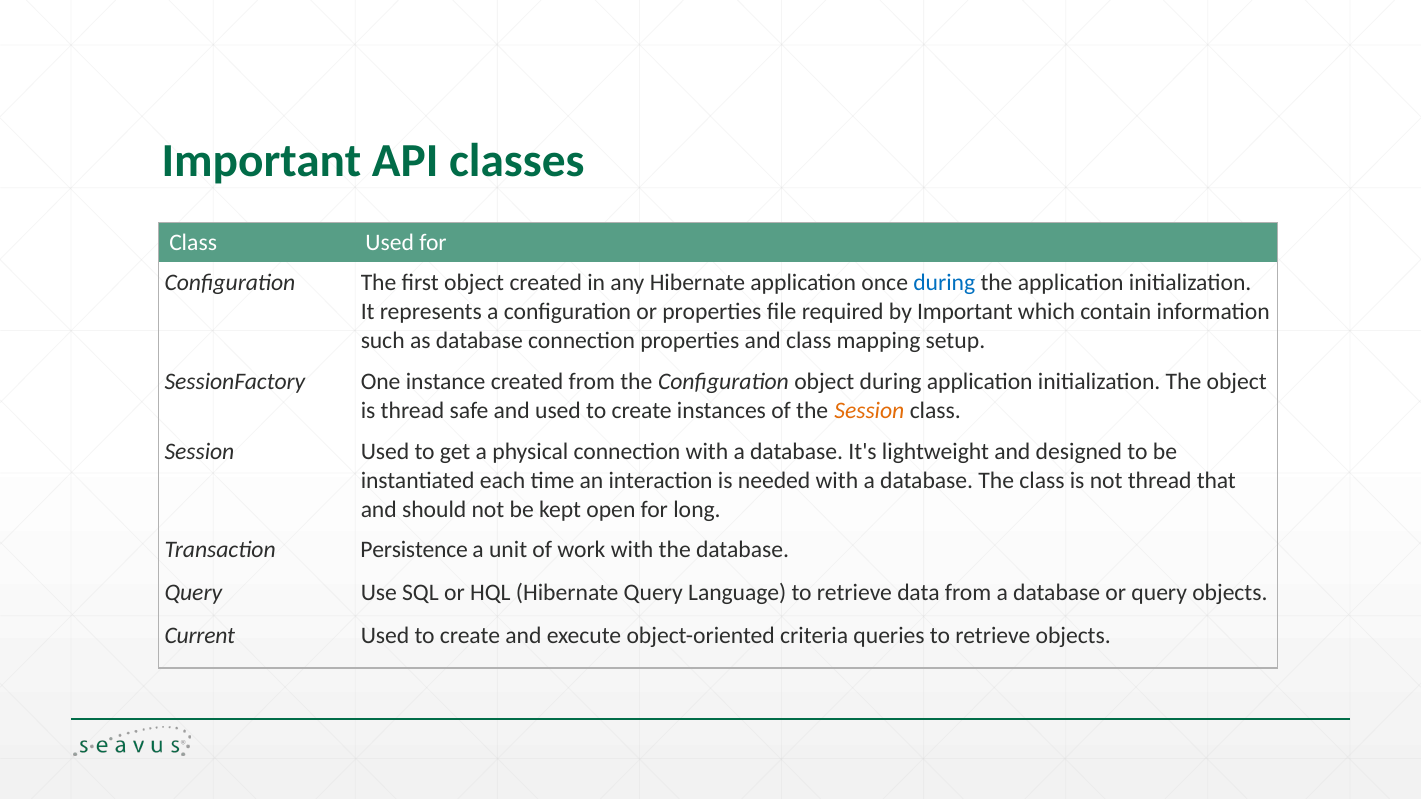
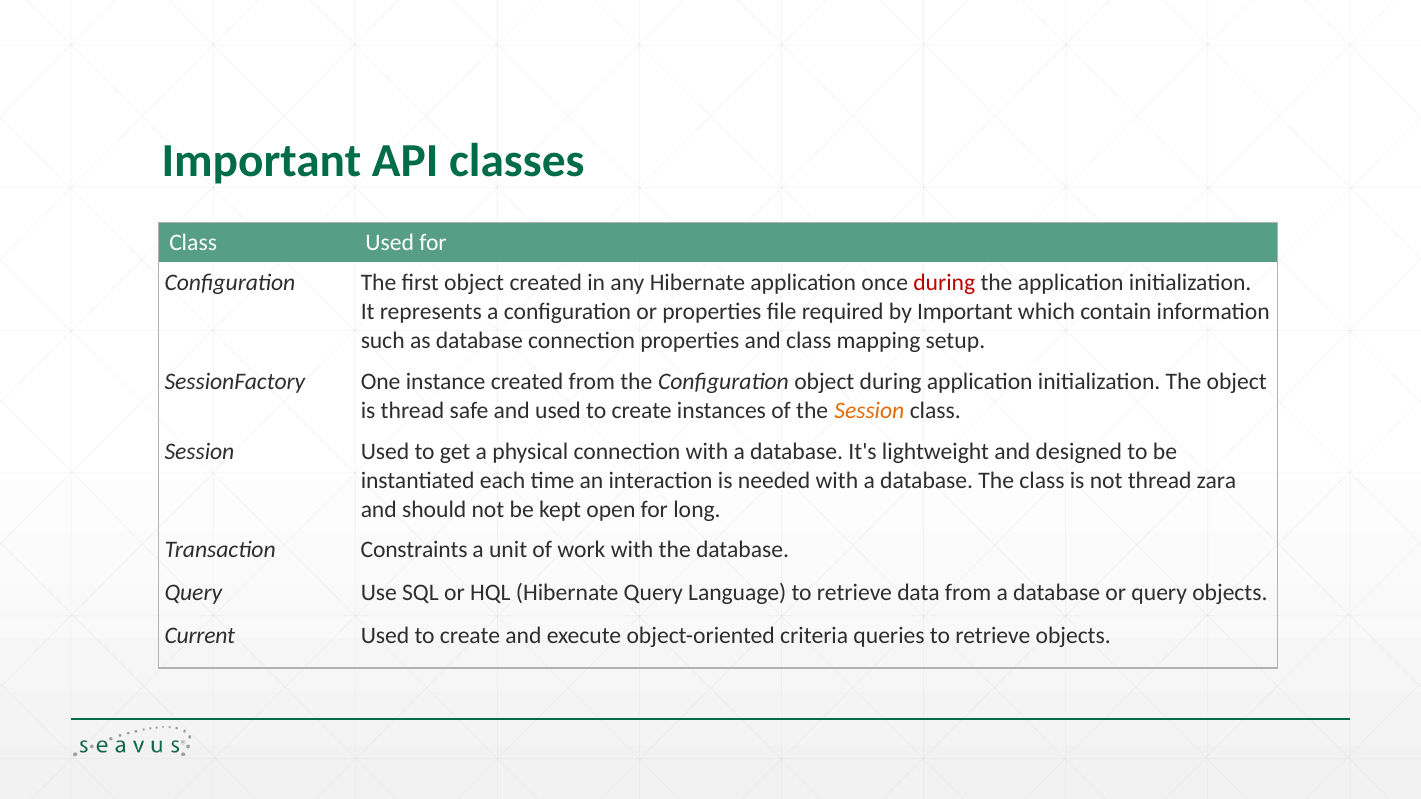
during at (944, 283) colour: blue -> red
that: that -> zara
Persistence: Persistence -> Constraints
